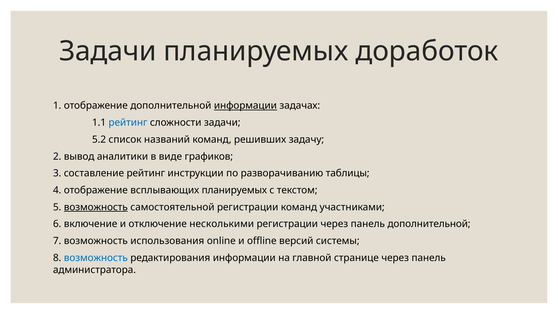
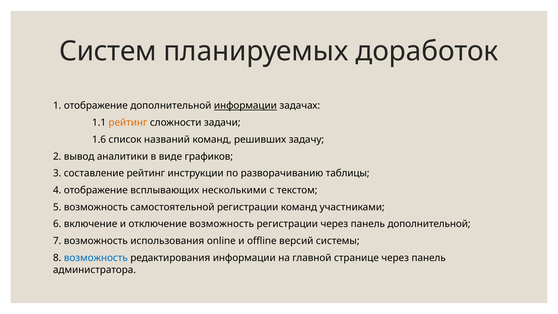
Задачи at (108, 51): Задачи -> Систем
рейтинг at (128, 123) colour: blue -> orange
5.2: 5.2 -> 1.6
всплывающих планируемых: планируемых -> несколькими
возможность at (96, 207) underline: present -> none
отключение несколькими: несколькими -> возможность
